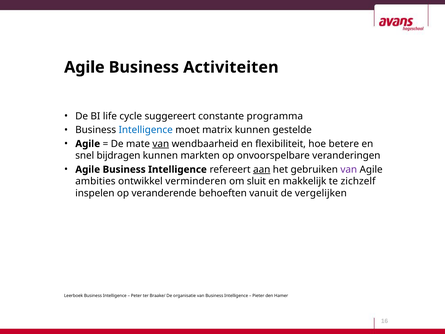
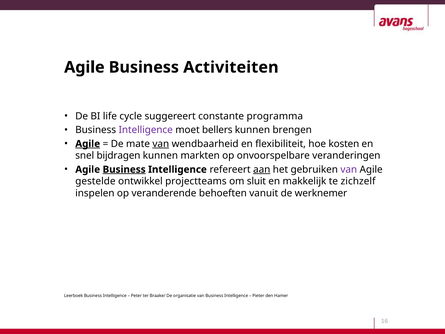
Intelligence at (146, 130) colour: blue -> purple
matrix: matrix -> bellers
gestelde: gestelde -> brengen
Agile at (88, 144) underline: none -> present
betere: betere -> kosten
Business at (124, 169) underline: none -> present
ambities: ambities -> gestelde
verminderen: verminderen -> projectteams
vergelijken: vergelijken -> werknemer
